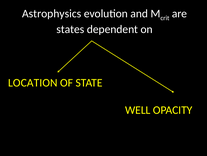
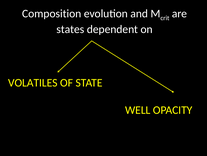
Astrophysics: Astrophysics -> Composition
LOCATION: LOCATION -> VOLATILES
